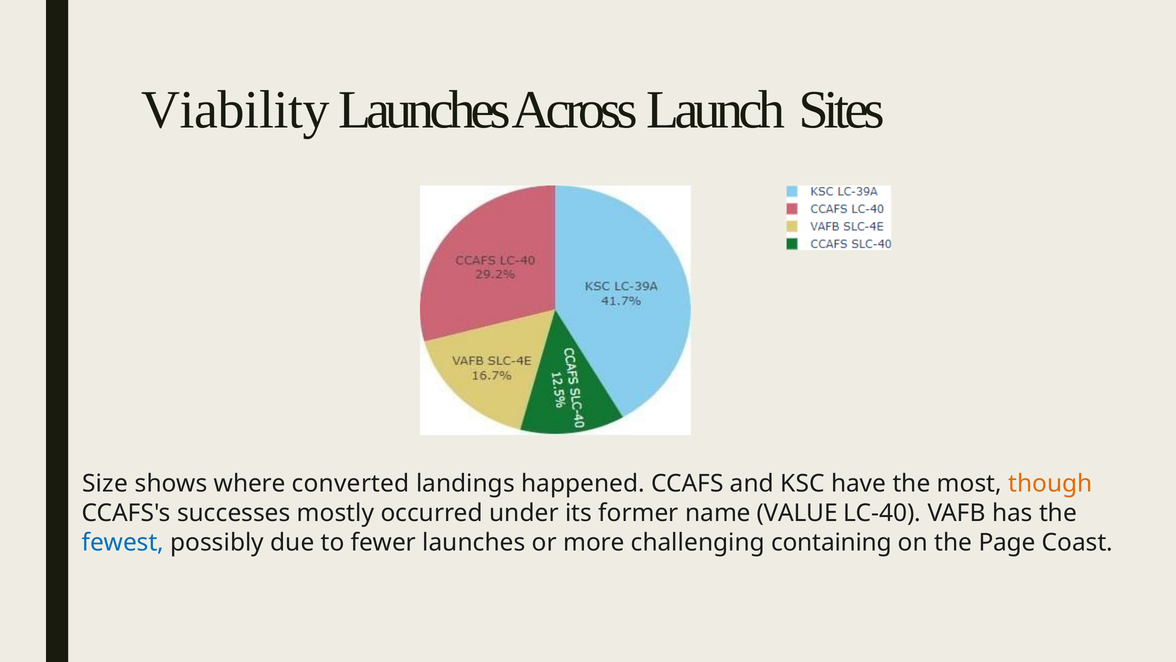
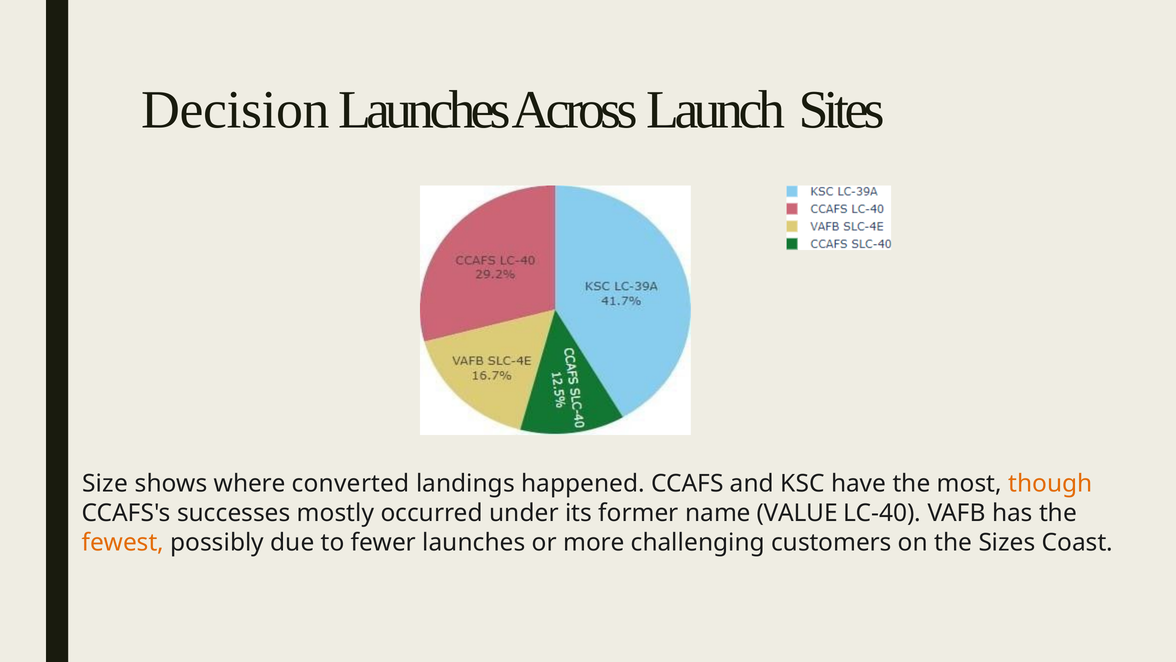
Viability: Viability -> Decision
fewest colour: blue -> orange
containing: containing -> customers
Page: Page -> Sizes
